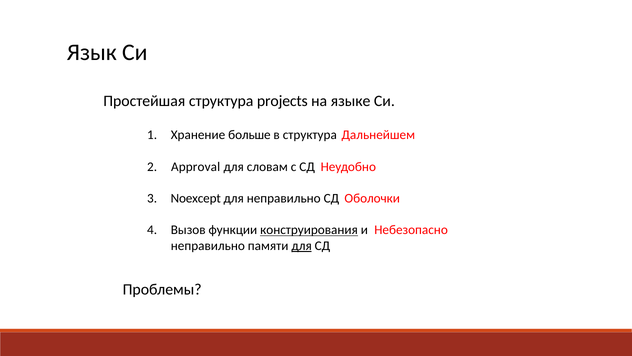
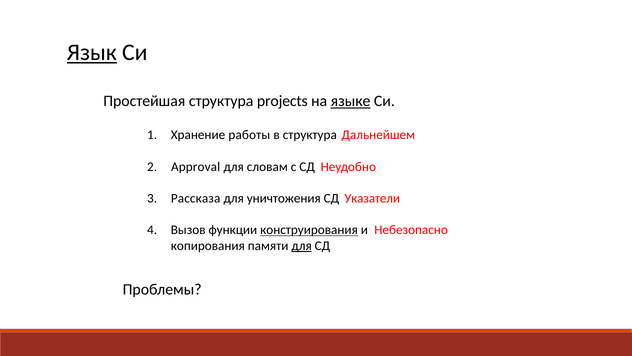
Язык underline: none -> present
языке underline: none -> present
больше: больше -> работы
Noexcept: Noexcept -> Рассказа
для неправильно: неправильно -> уничтожения
Оболочки: Оболочки -> Указатели
неправильно at (208, 246): неправильно -> копирования
